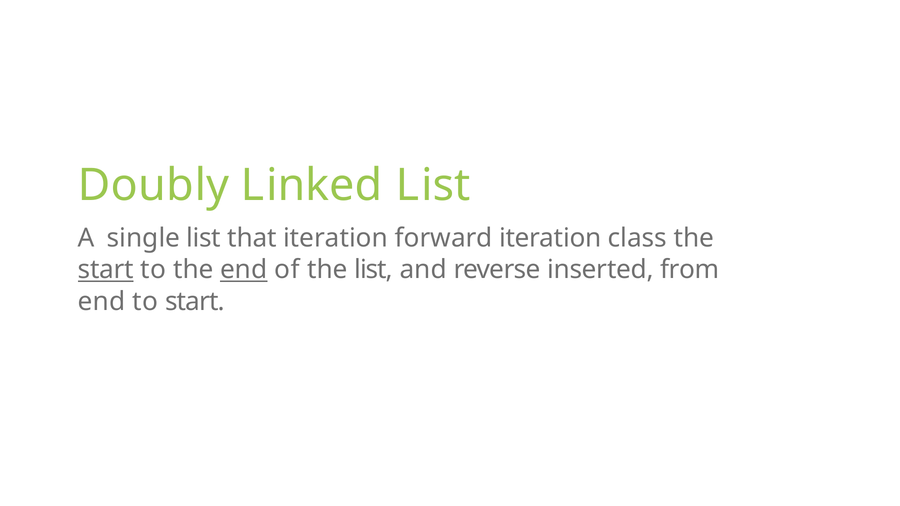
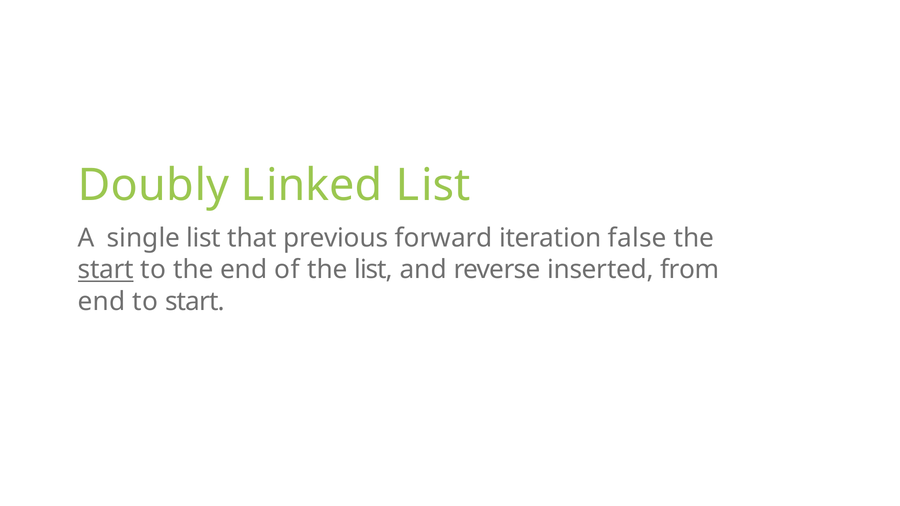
that iteration: iteration -> previous
class: class -> false
end at (244, 270) underline: present -> none
